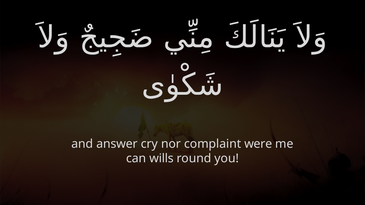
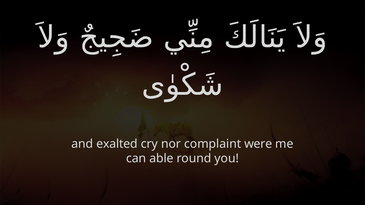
answer: answer -> exalted
wills: wills -> able
